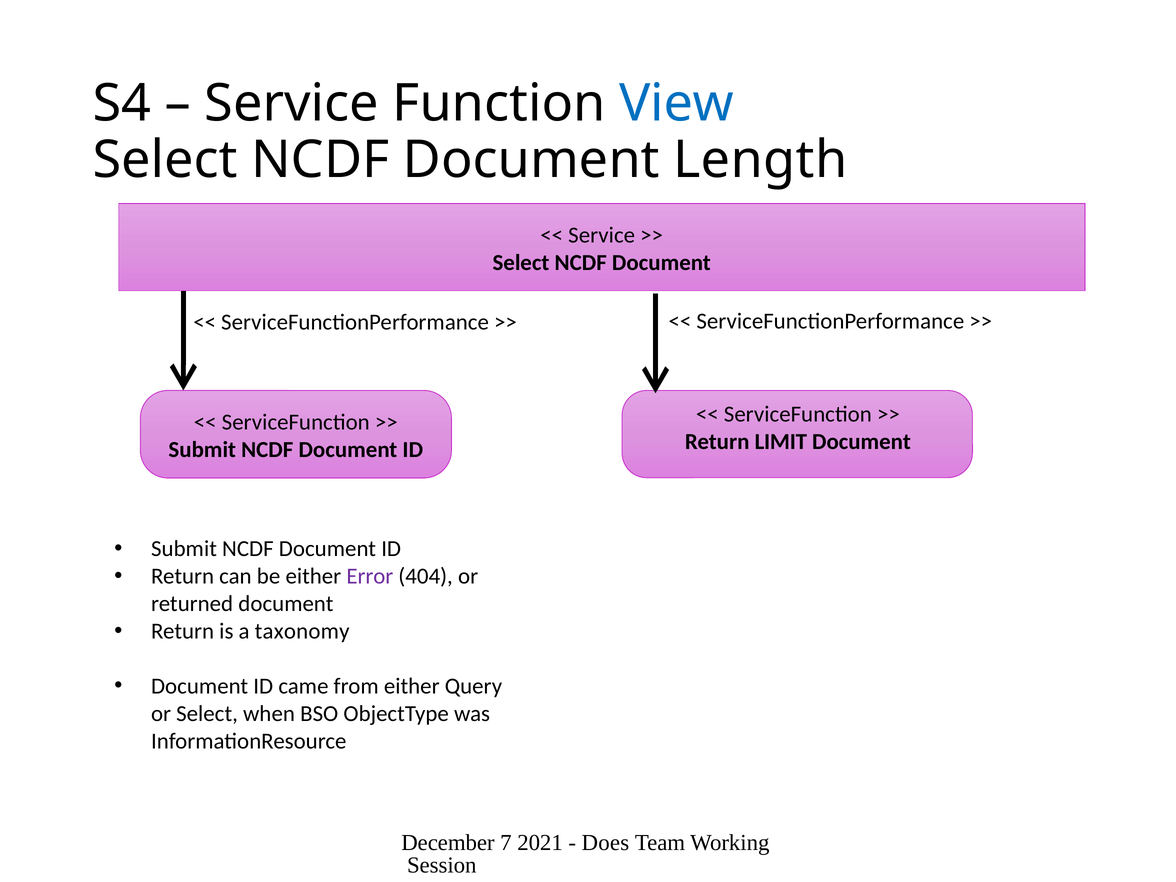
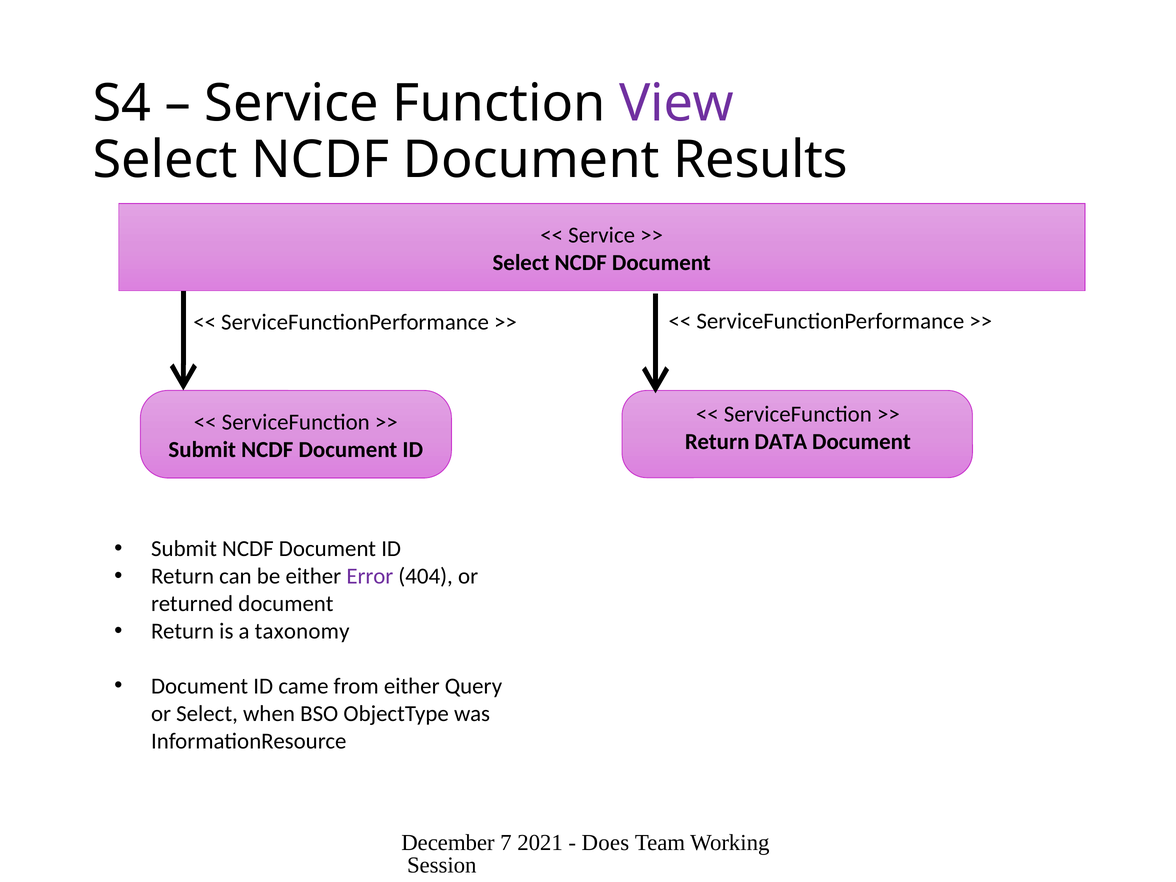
View colour: blue -> purple
Length: Length -> Results
LIMIT: LIMIT -> DATA
